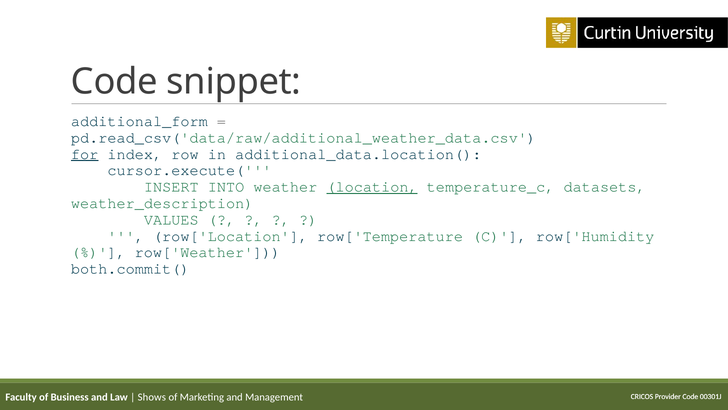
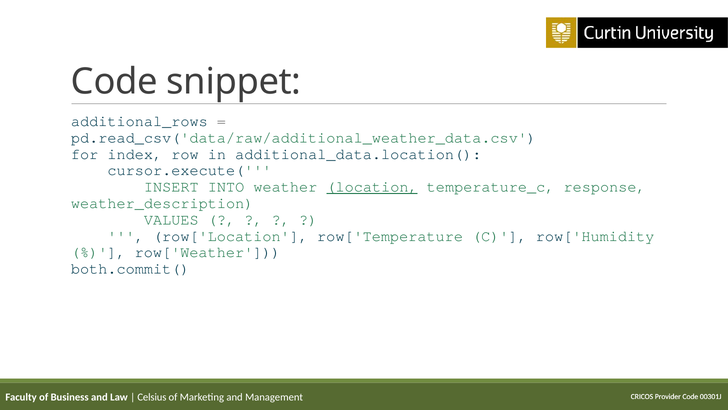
additional_form: additional_form -> additional_rows
for underline: present -> none
datasets: datasets -> response
Shows: Shows -> Celsius
